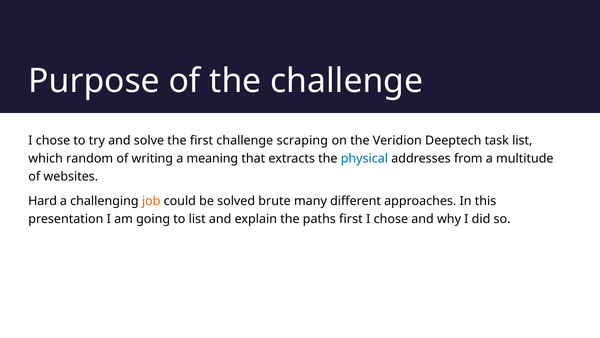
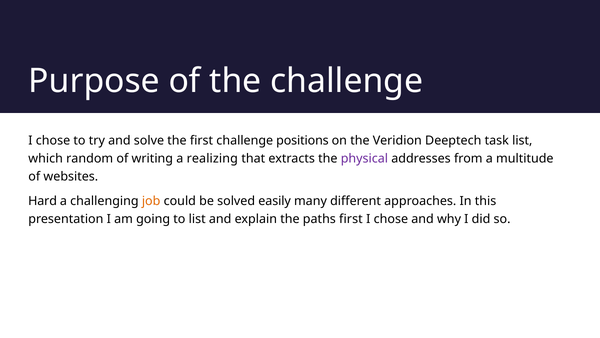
scraping: scraping -> positions
meaning: meaning -> realizing
physical colour: blue -> purple
brute: brute -> easily
